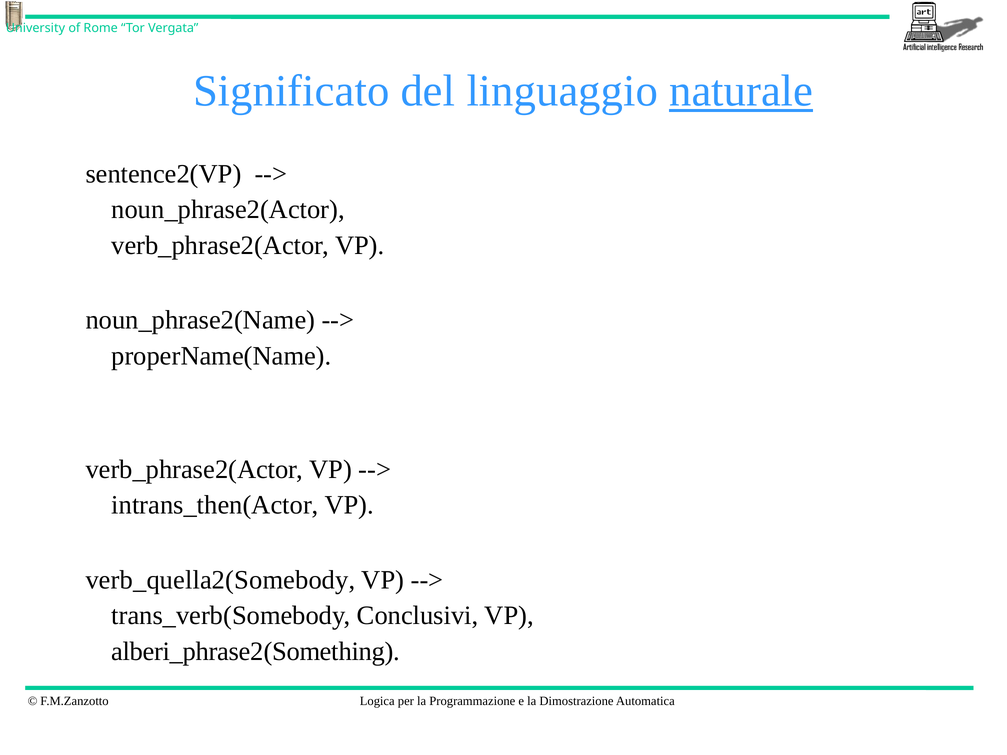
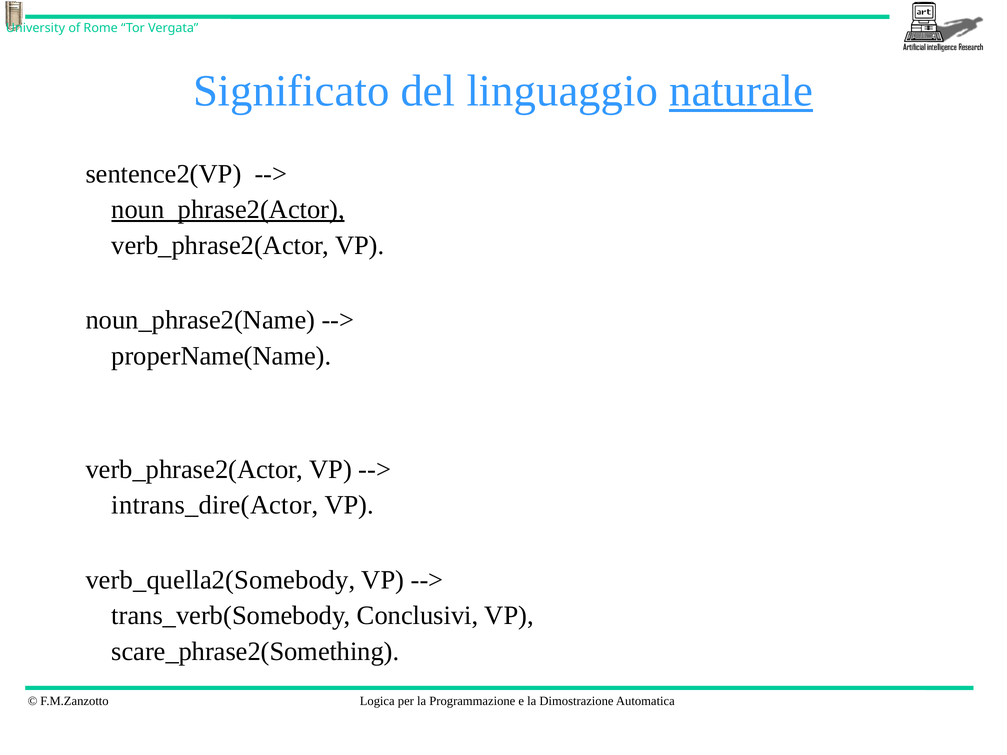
noun_phrase2(Actor underline: none -> present
intrans_then(Actor: intrans_then(Actor -> intrans_dire(Actor
alberi_phrase2(Something: alberi_phrase2(Something -> scare_phrase2(Something
